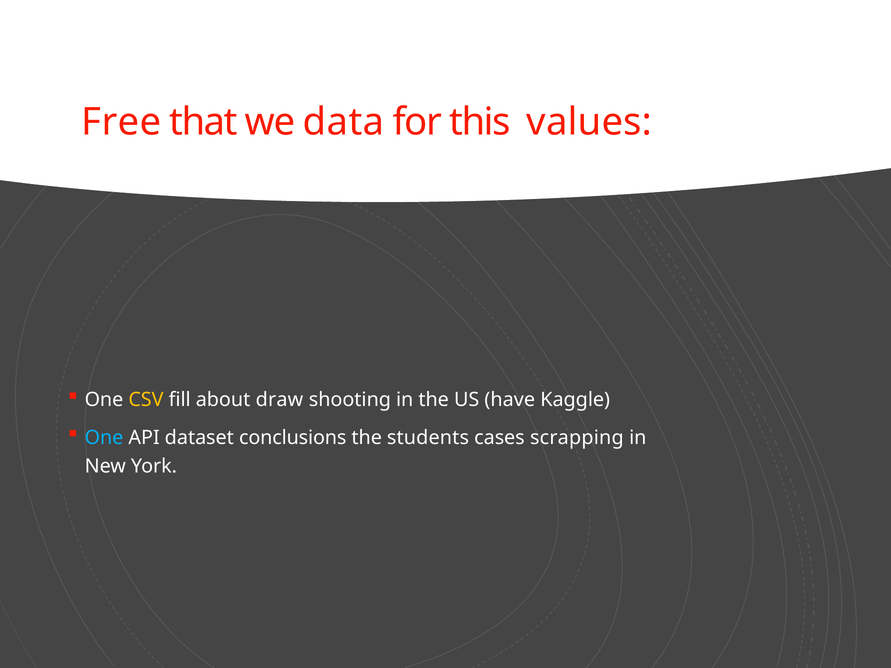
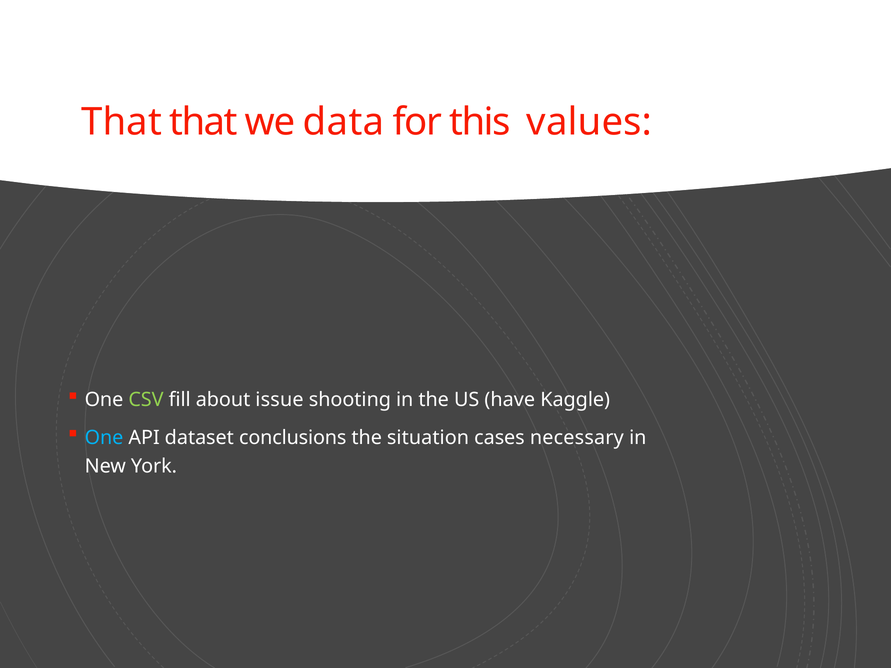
Free at (121, 122): Free -> That
CSV colour: yellow -> light green
draw: draw -> issue
students: students -> situation
scrapping: scrapping -> necessary
